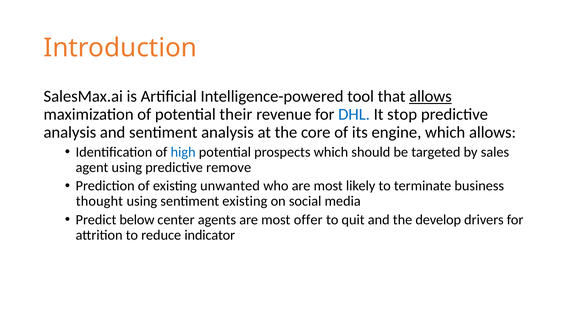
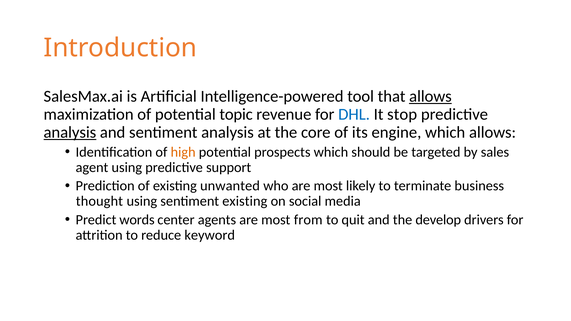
their: their -> topic
analysis at (70, 133) underline: none -> present
high colour: blue -> orange
remove: remove -> support
below: below -> words
offer: offer -> from
indicator: indicator -> keyword
